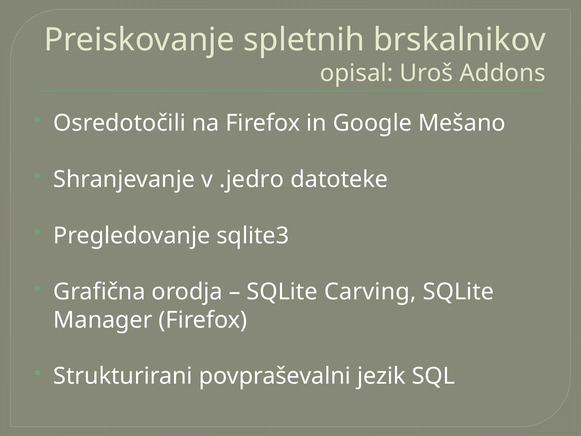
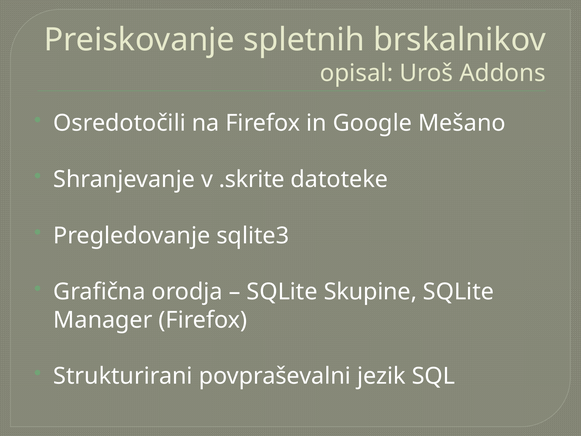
.jedro: .jedro -> .skrite
Carving: Carving -> Skupine
